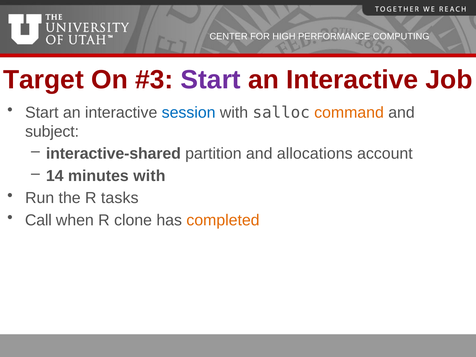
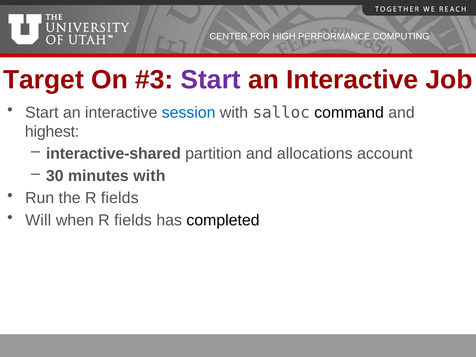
command colour: orange -> black
subject: subject -> highest
14: 14 -> 30
the R tasks: tasks -> fields
Call: Call -> Will
when R clone: clone -> fields
completed colour: orange -> black
